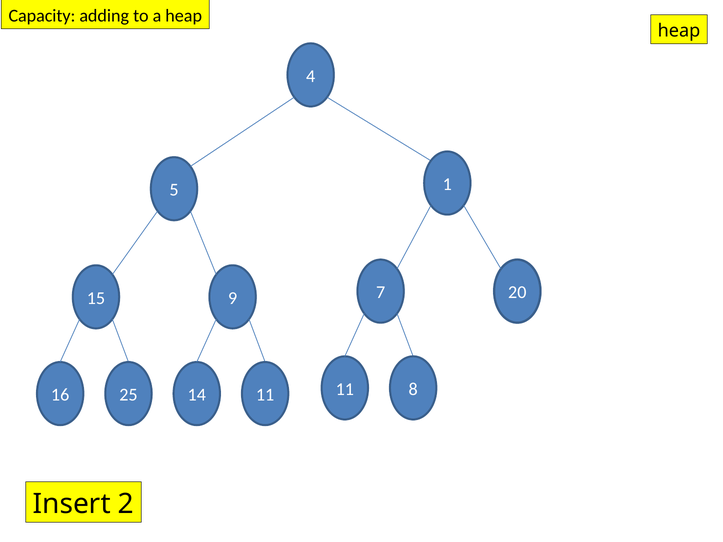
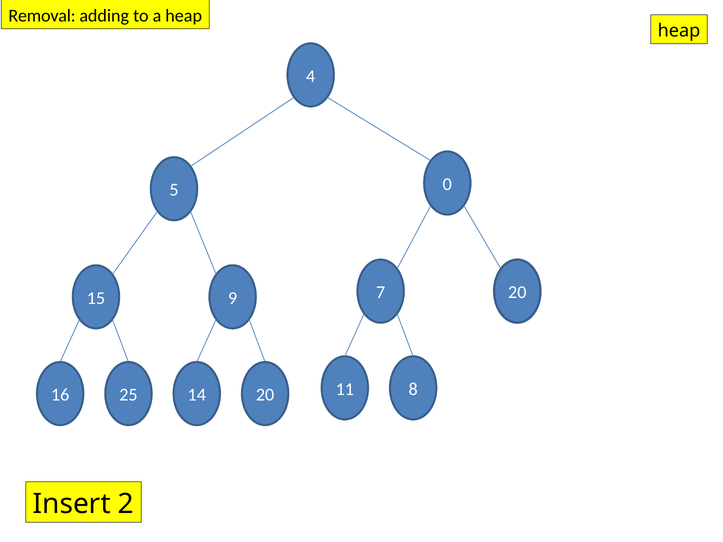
Capacity: Capacity -> Removal
1: 1 -> 0
14 11: 11 -> 20
